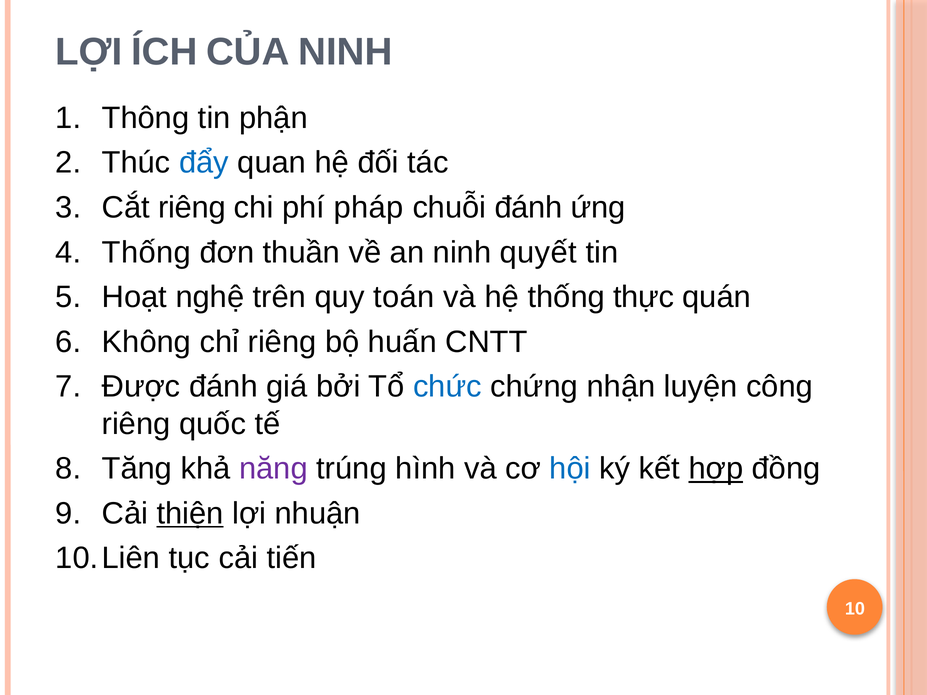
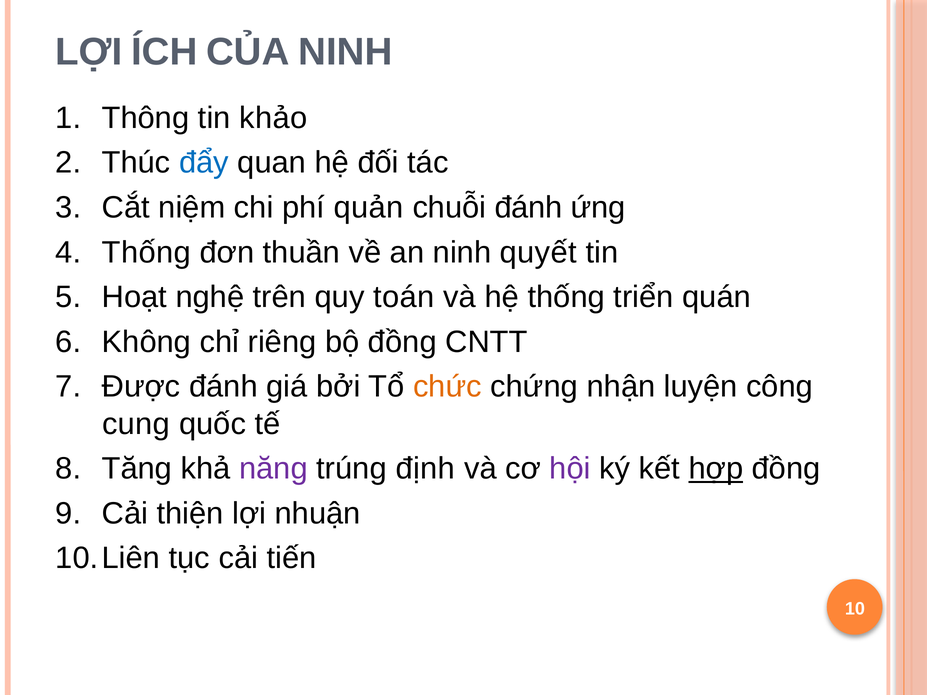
phận: phận -> khảo
Cắt riêng: riêng -> niệm
pháp: pháp -> quản
thực: thực -> triển
bộ huấn: huấn -> đồng
chức colour: blue -> orange
riêng at (136, 424): riêng -> cung
hình: hình -> định
hội colour: blue -> purple
thiện underline: present -> none
